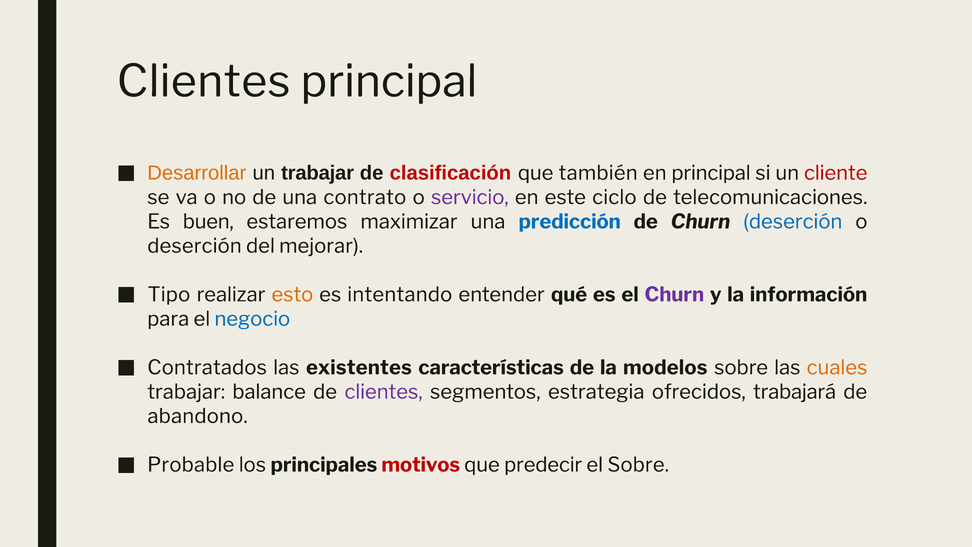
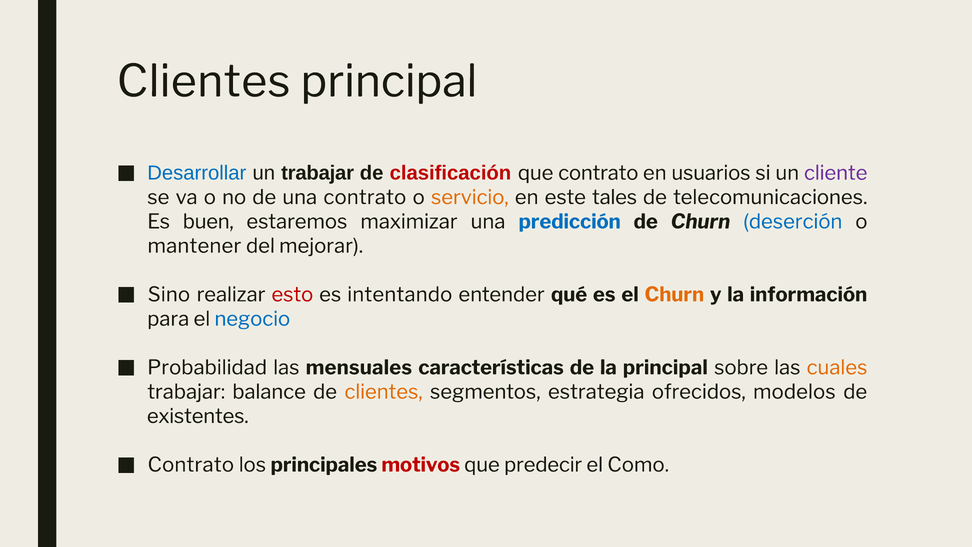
Desarrollar colour: orange -> blue
que también: también -> contrato
en principal: principal -> usuarios
cliente colour: red -> purple
servicio colour: purple -> orange
ciclo: ciclo -> tales
deserción at (194, 246): deserción -> mantener
Tipo: Tipo -> Sino
esto colour: orange -> red
Churn at (674, 295) colour: purple -> orange
Contratados: Contratados -> Probabilidad
existentes: existentes -> mensuales
la modelos: modelos -> principal
clientes at (384, 392) colour: purple -> orange
trabajará: trabajará -> modelos
abandono: abandono -> existentes
Probable at (191, 465): Probable -> Contrato
el Sobre: Sobre -> Como
